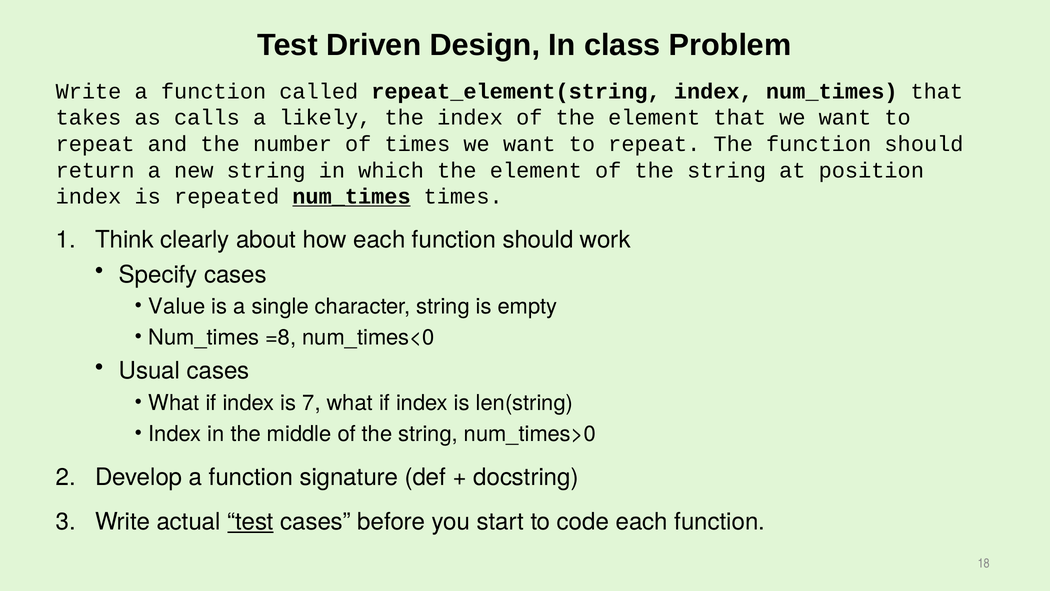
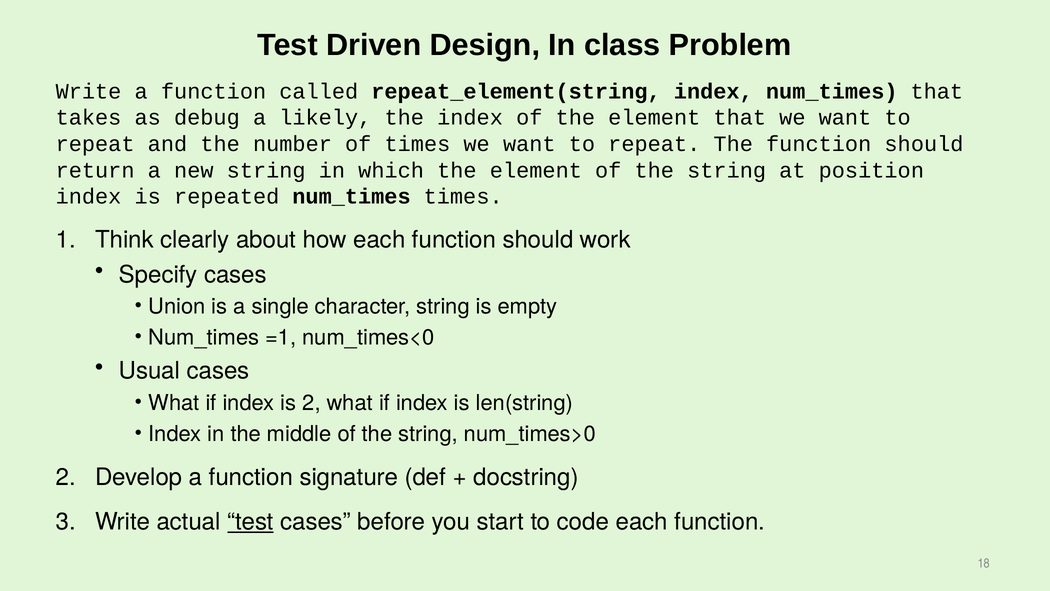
calls: calls -> debug
num_times at (351, 196) underline: present -> none
Value: Value -> Union
=8: =8 -> =1
is 7: 7 -> 2
